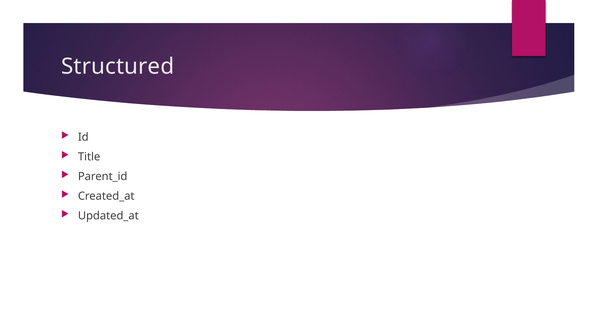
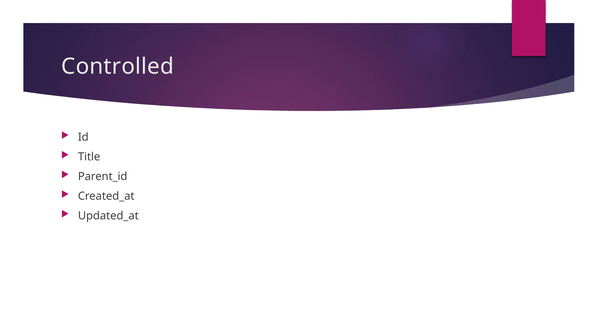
Structured: Structured -> Controlled
